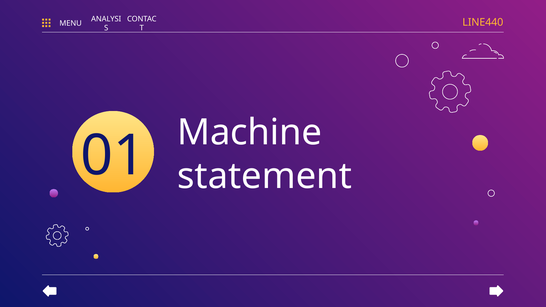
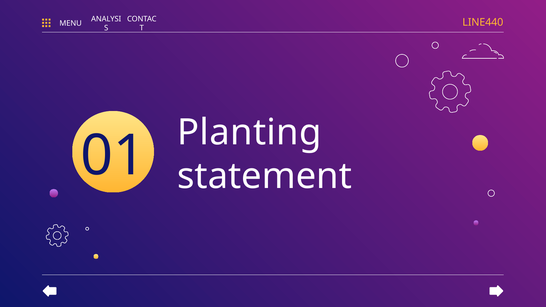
Machine: Machine -> Planting
